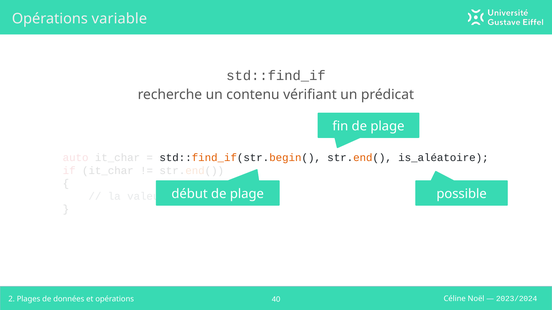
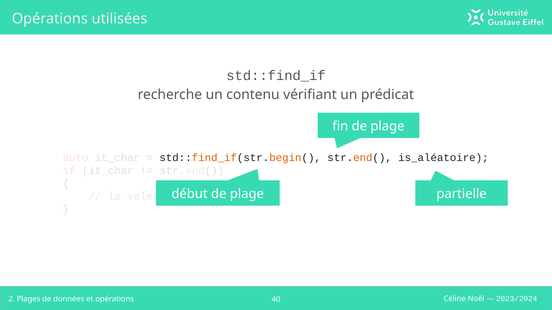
variable: variable -> utilisées
possible: possible -> partielle
